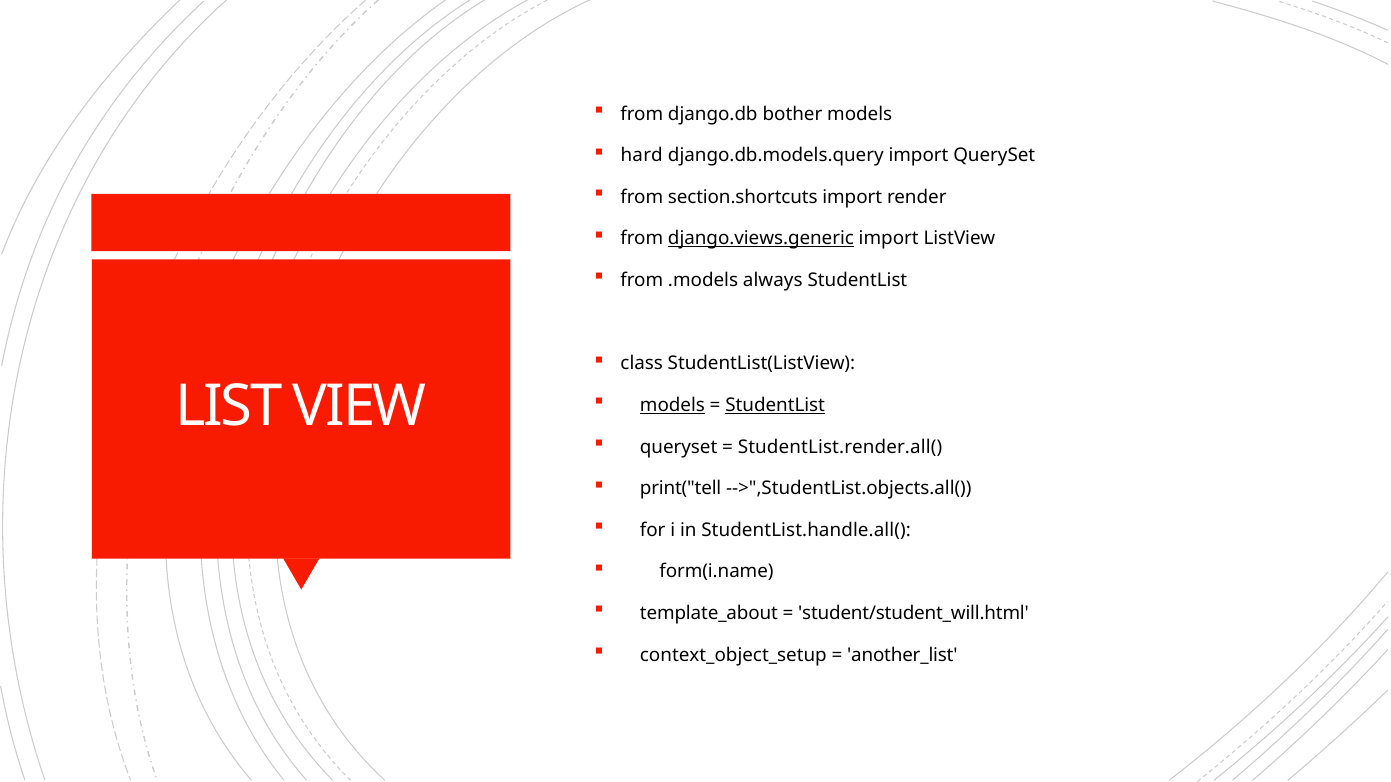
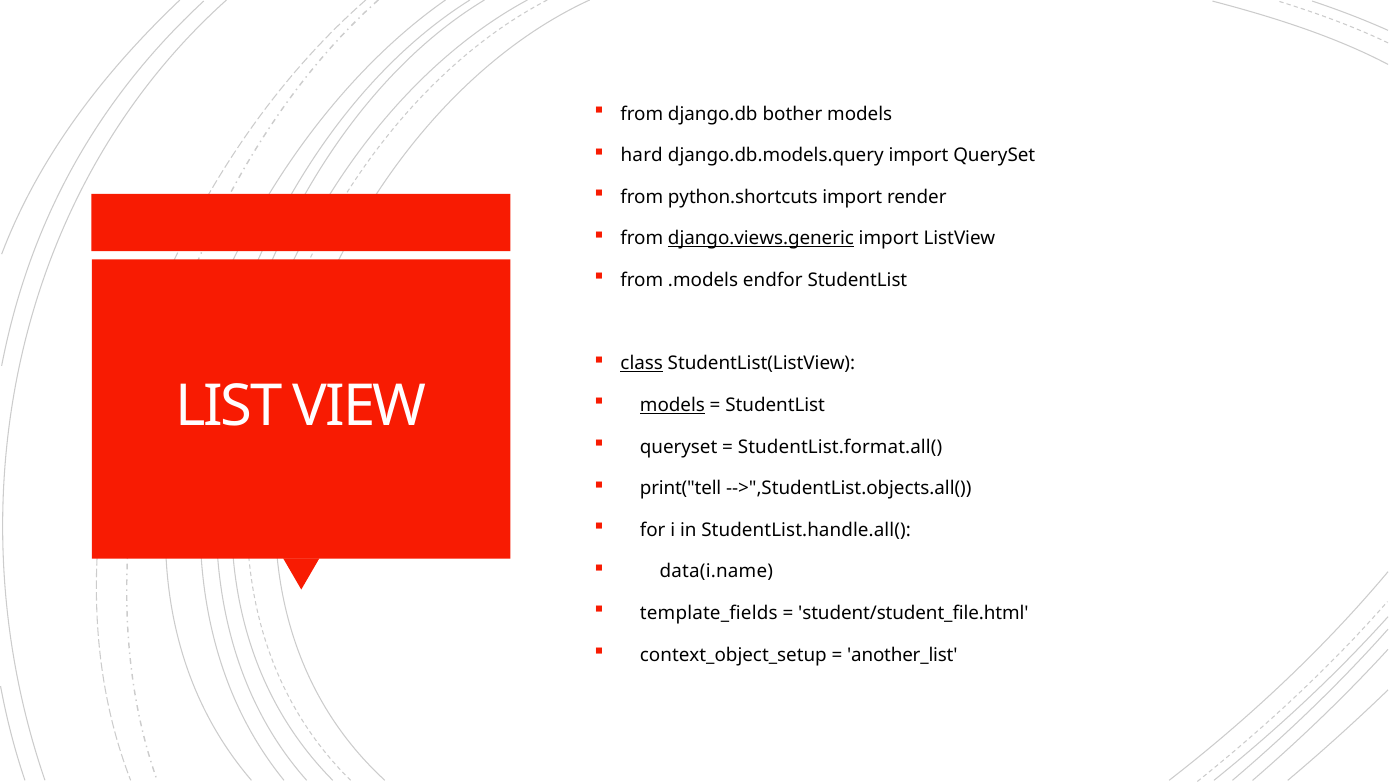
section.shortcuts: section.shortcuts -> python.shortcuts
always: always -> endfor
class underline: none -> present
StudentList at (775, 405) underline: present -> none
StudentList.render.all(: StudentList.render.all( -> StudentList.format.all(
form(i.name: form(i.name -> data(i.name
template_about: template_about -> template_fields
student/student_will.html: student/student_will.html -> student/student_file.html
